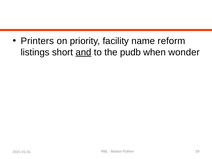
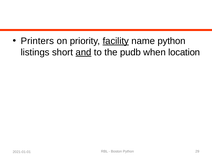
facility underline: none -> present
name reform: reform -> python
wonder: wonder -> location
